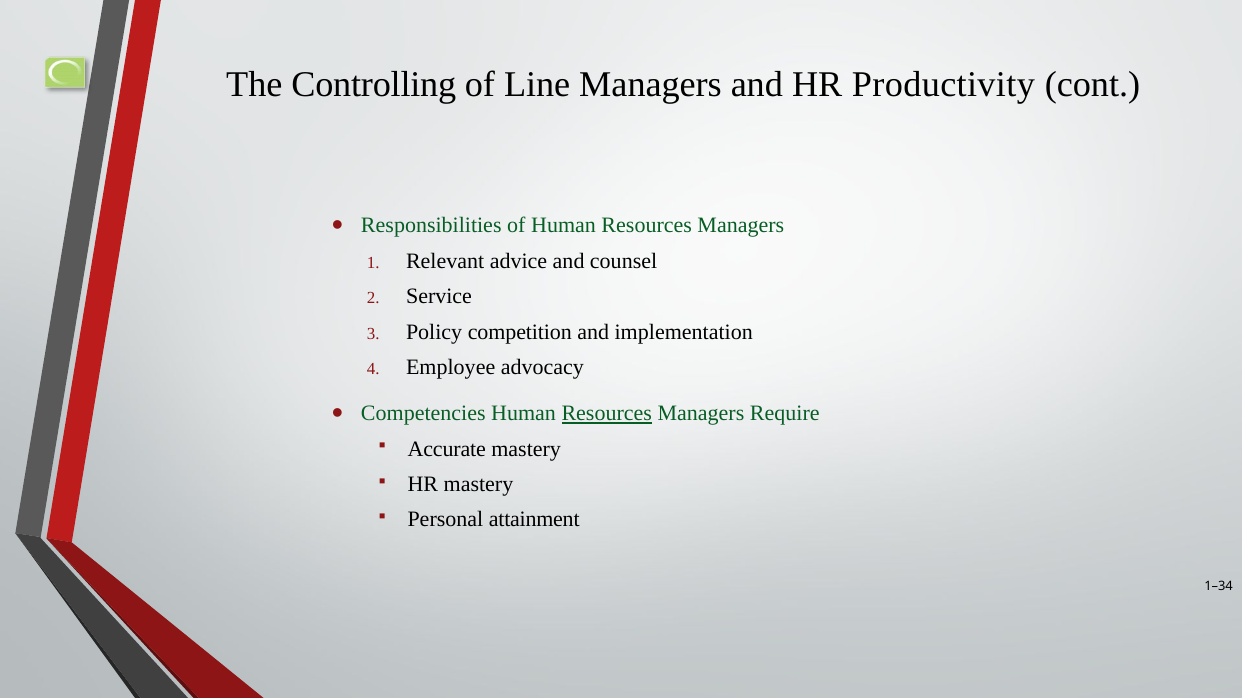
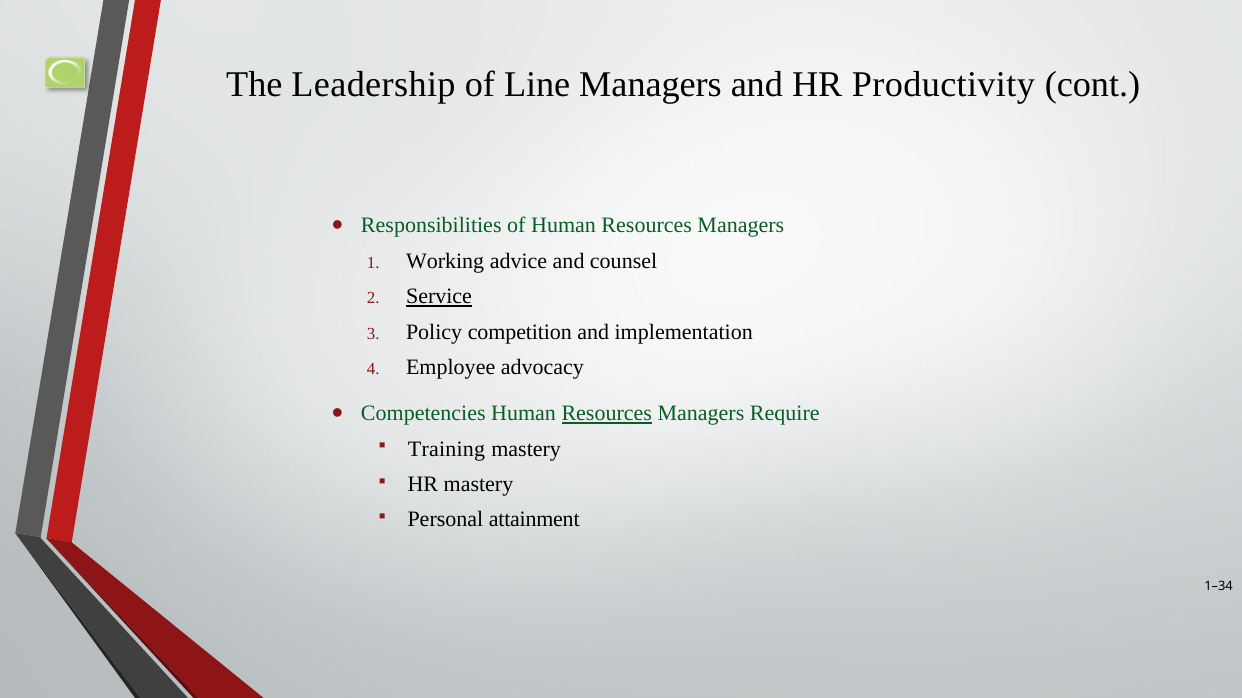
Controlling: Controlling -> Leadership
Relevant: Relevant -> Working
Service underline: none -> present
Accurate: Accurate -> Training
